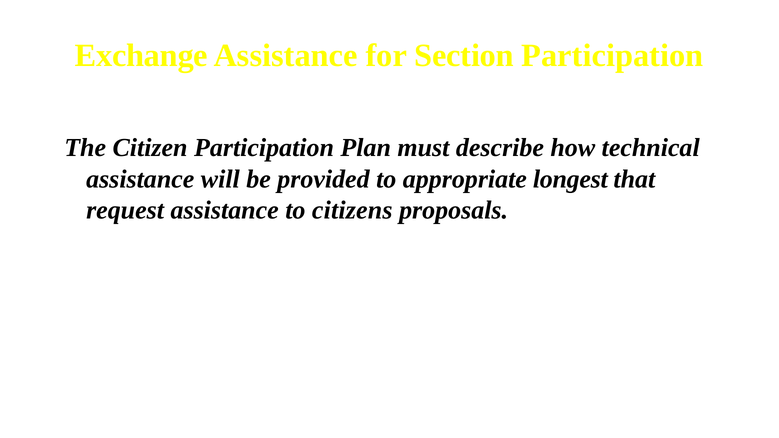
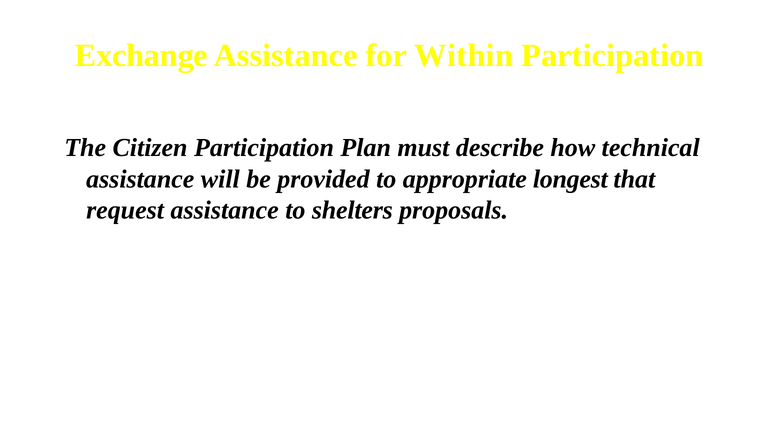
Section: Section -> Within
citizens: citizens -> shelters
